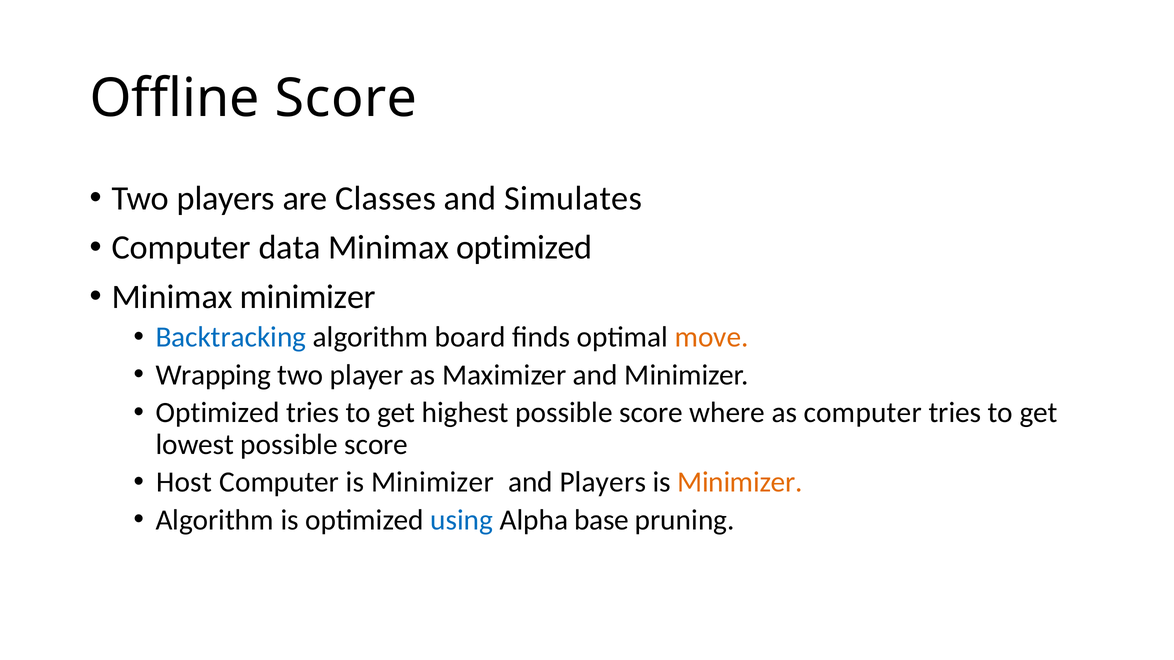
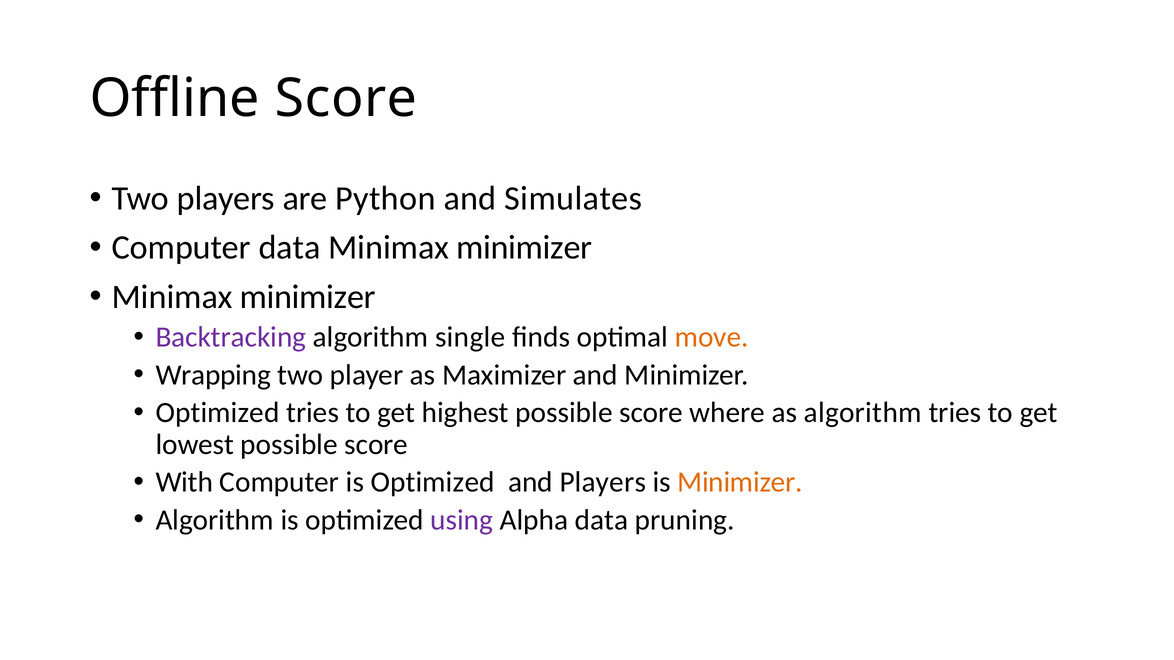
Classes: Classes -> Python
optimized at (524, 248): optimized -> minimizer
Backtracking colour: blue -> purple
board: board -> single
as computer: computer -> algorithm
Host: Host -> With
Computer is Minimizer: Minimizer -> Optimized
using colour: blue -> purple
Alpha base: base -> data
